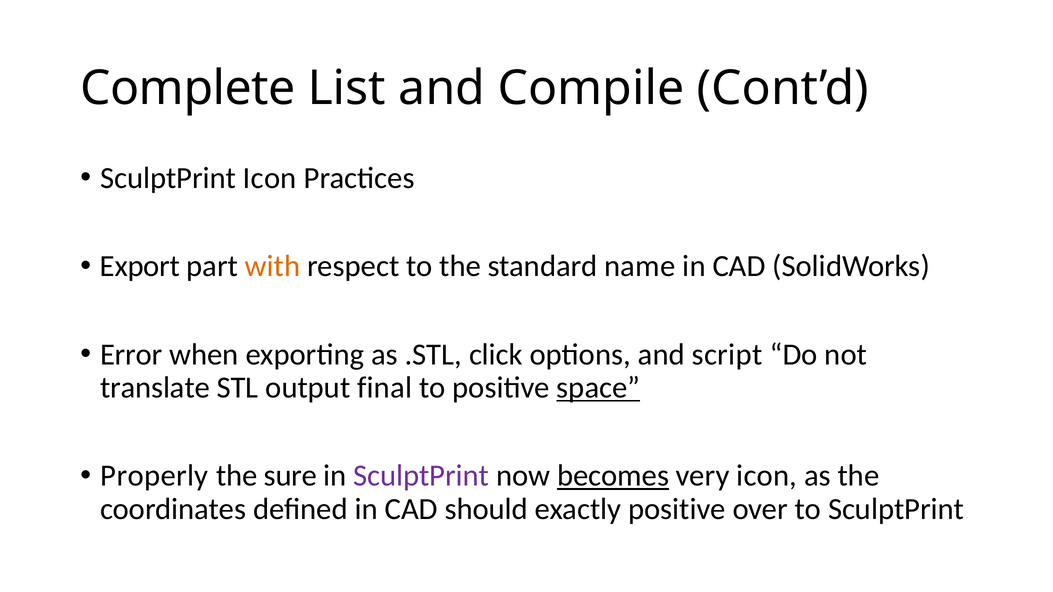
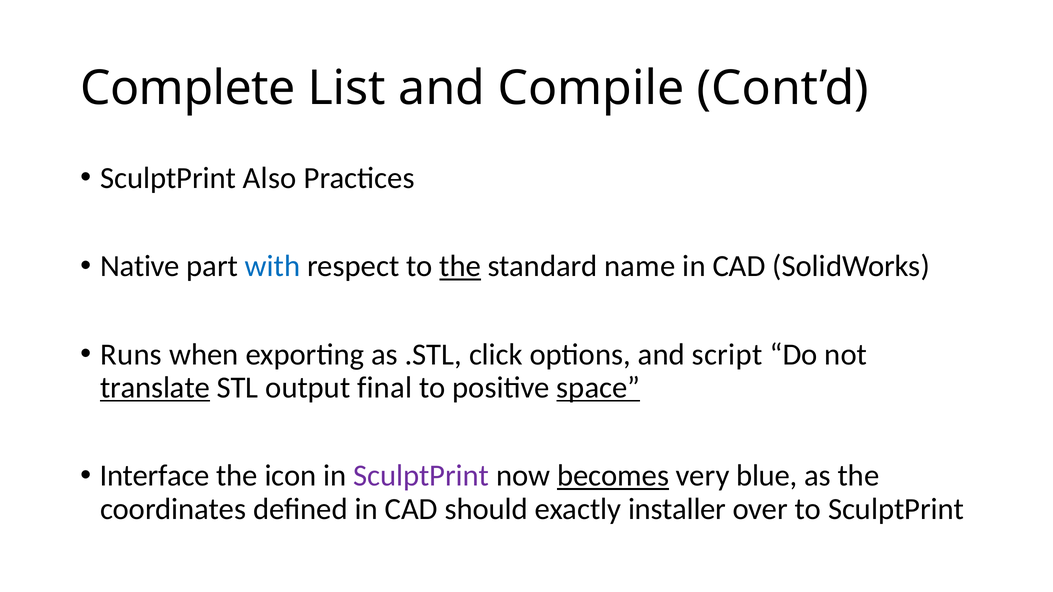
SculptPrint Icon: Icon -> Also
Export: Export -> Native
with colour: orange -> blue
the at (460, 266) underline: none -> present
Error: Error -> Runs
translate underline: none -> present
Properly: Properly -> Interface
sure: sure -> icon
very icon: icon -> blue
exactly positive: positive -> installer
